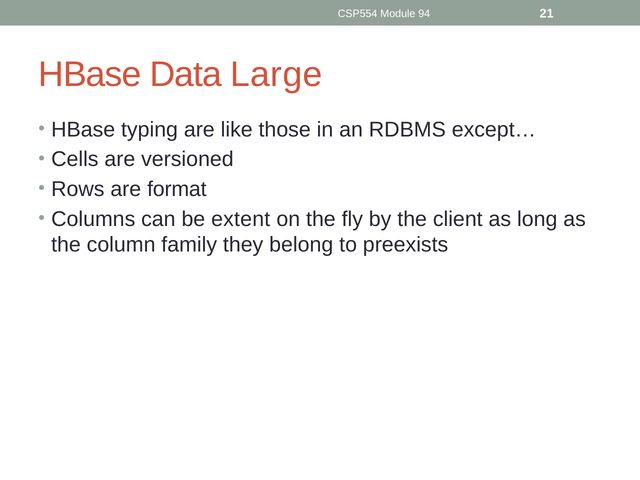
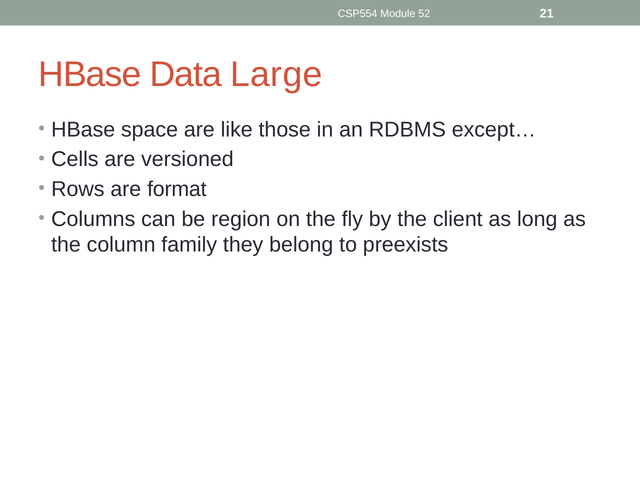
94: 94 -> 52
typing: typing -> space
extent: extent -> region
